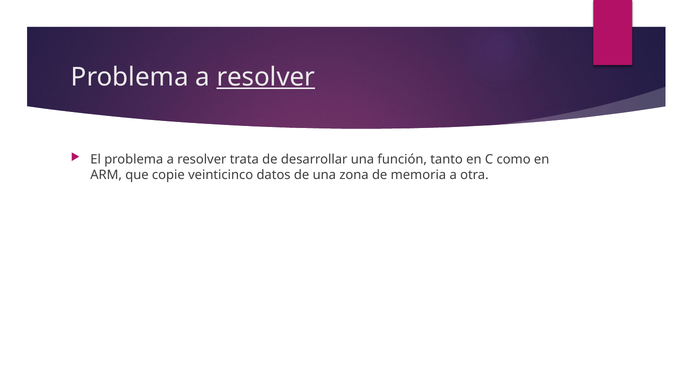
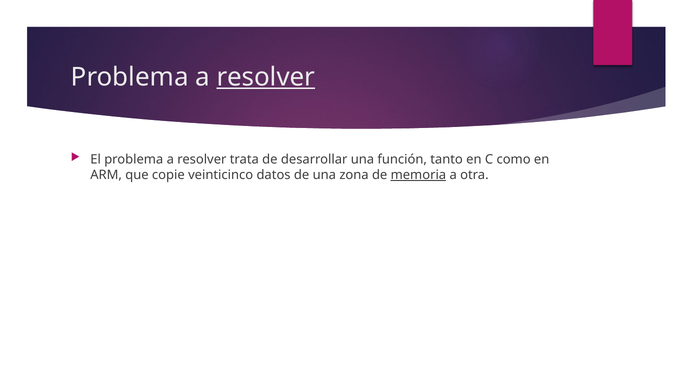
memoria underline: none -> present
